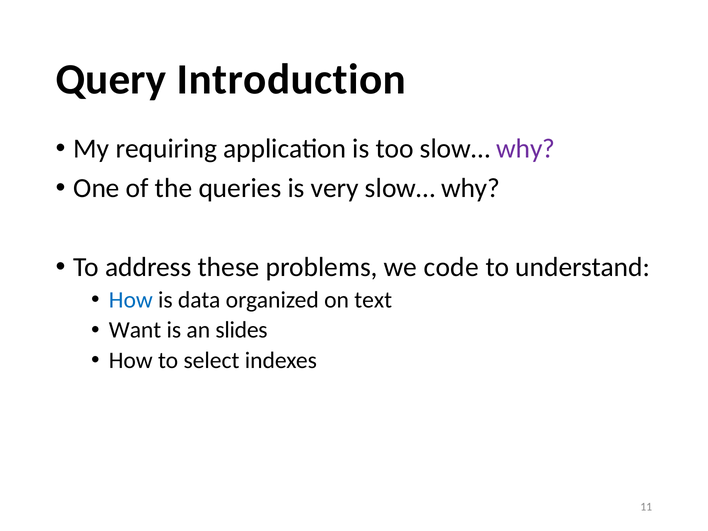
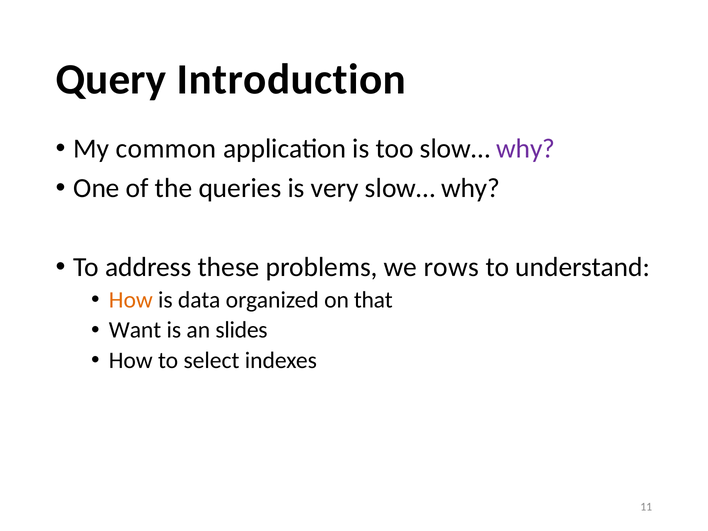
requiring: requiring -> common
code: code -> rows
How at (131, 300) colour: blue -> orange
text: text -> that
